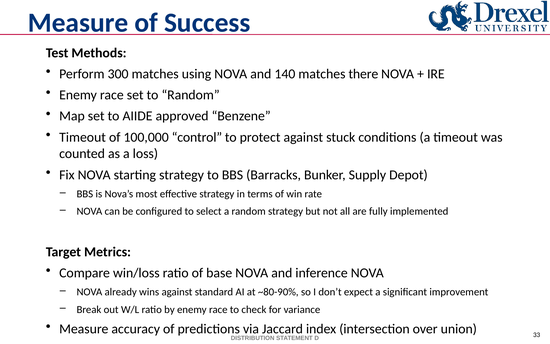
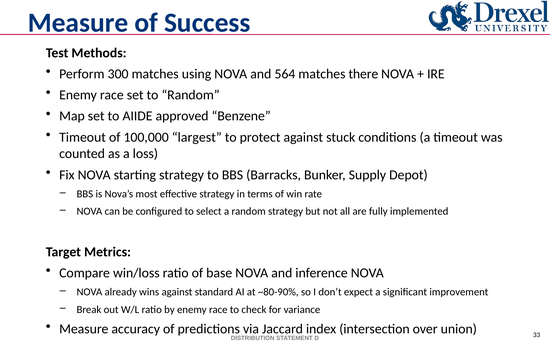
140: 140 -> 564
control: control -> largest
